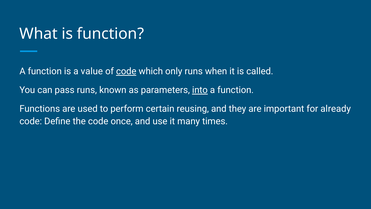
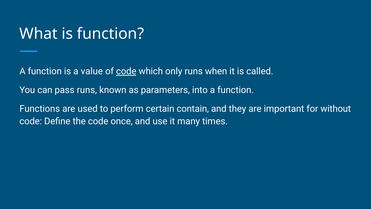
into underline: present -> none
reusing: reusing -> contain
already: already -> without
